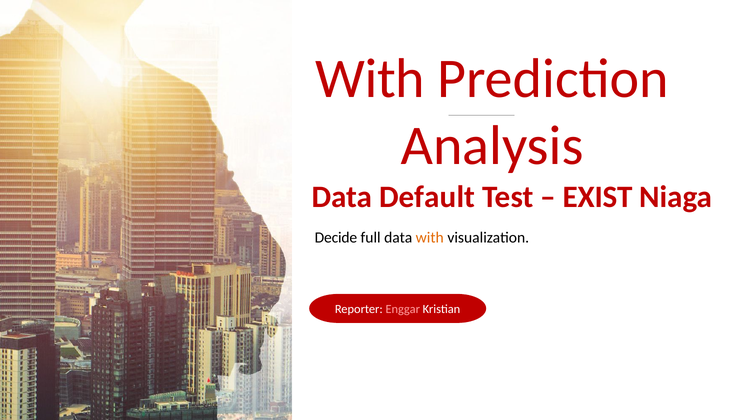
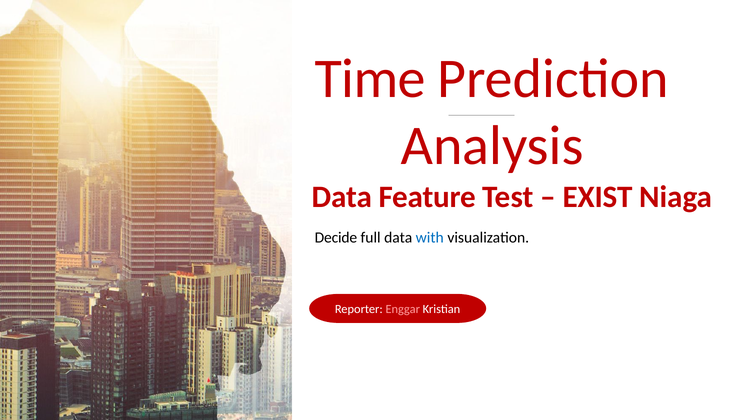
With at (370, 79): With -> Time
Default: Default -> Feature
with at (430, 238) colour: orange -> blue
